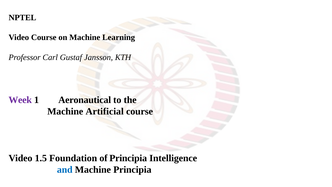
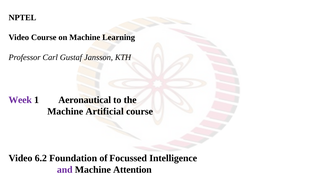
1.5: 1.5 -> 6.2
of Principia: Principia -> Focussed
and colour: blue -> purple
Machine Principia: Principia -> Attention
